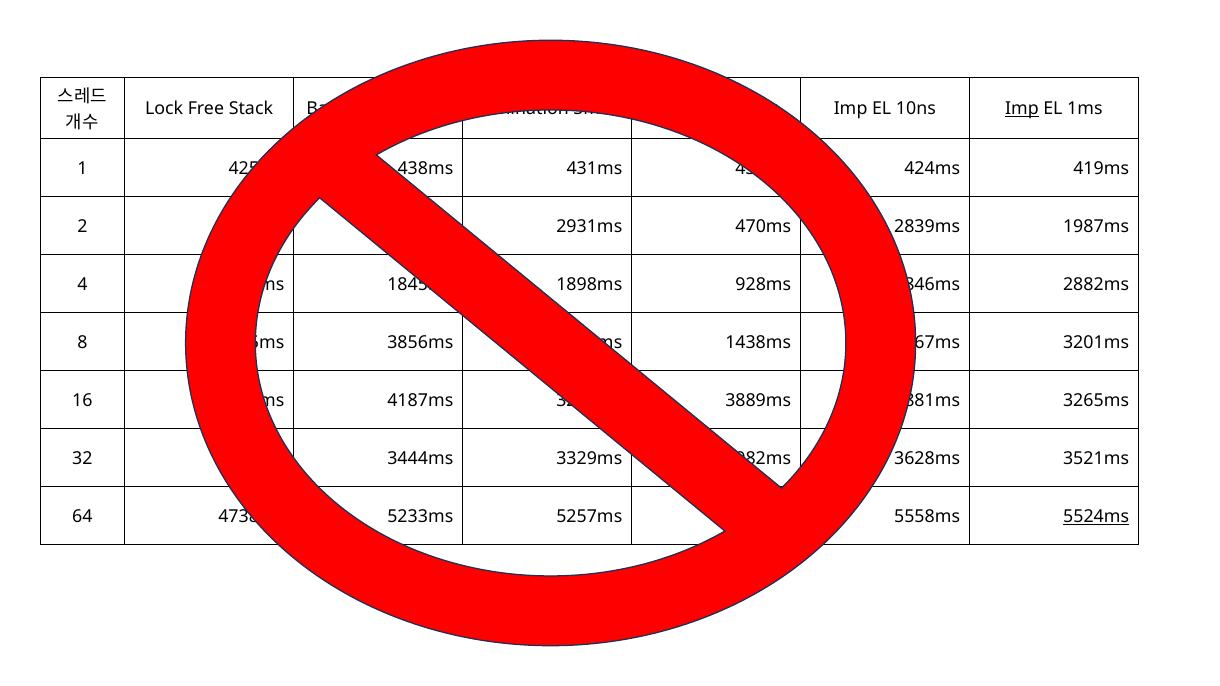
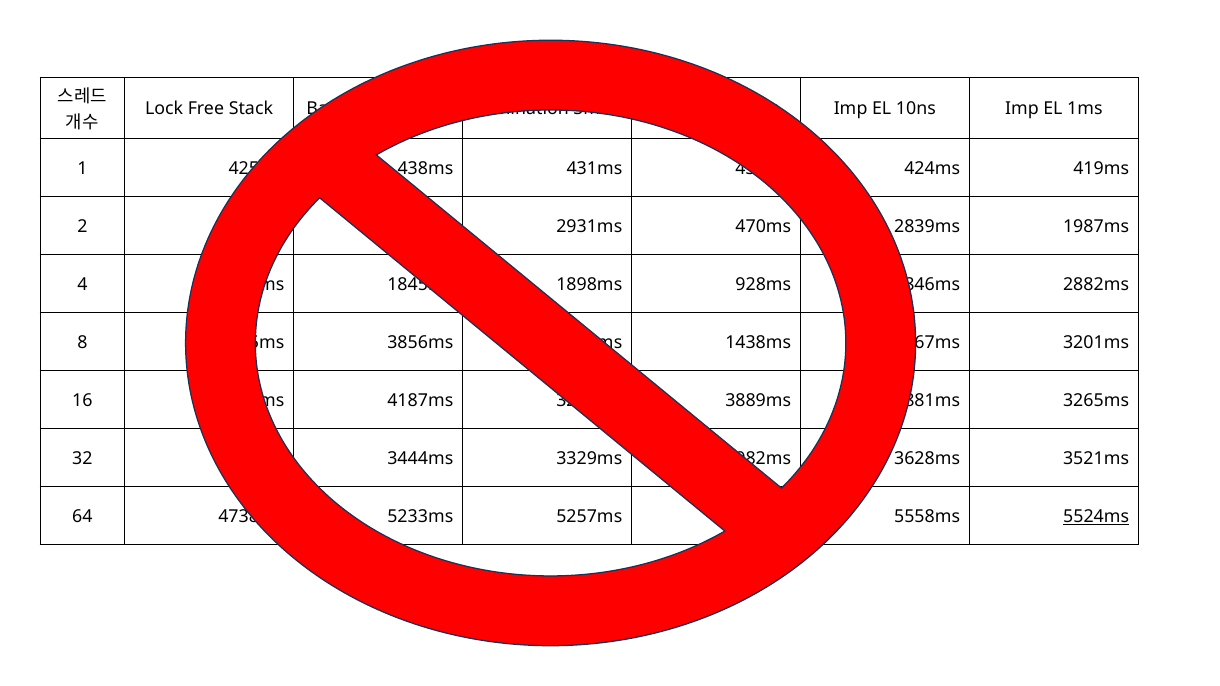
Imp at (1022, 109) underline: present -> none
